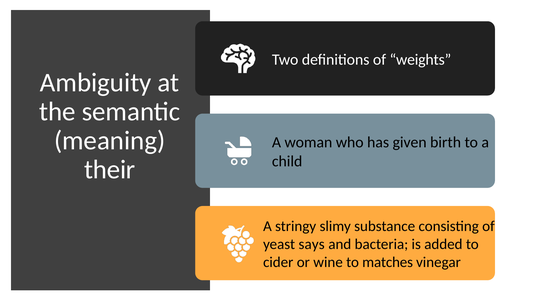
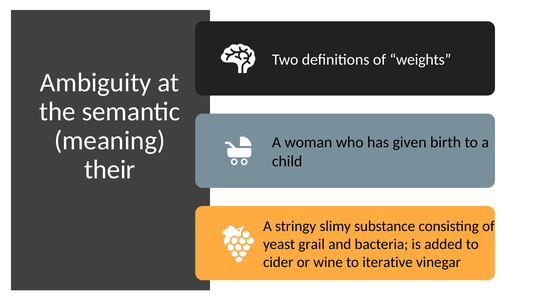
says: says -> grail
matches: matches -> iterative
